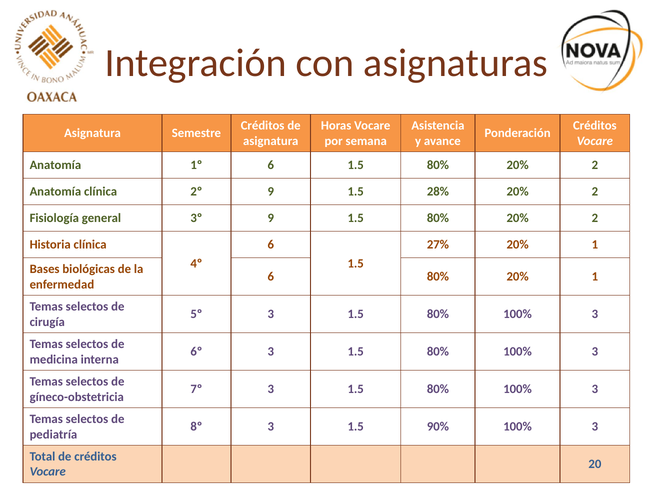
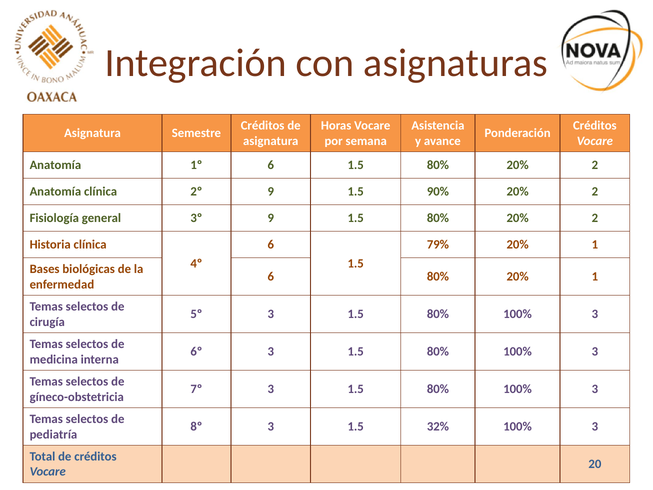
28%: 28% -> 90%
27%: 27% -> 79%
90%: 90% -> 32%
